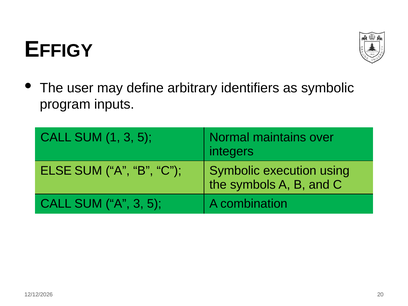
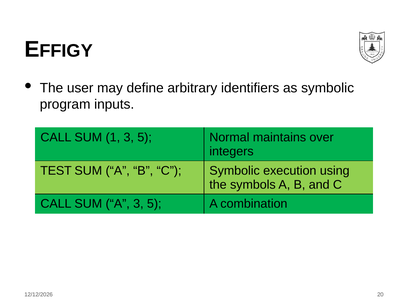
ELSE: ELSE -> TEST
